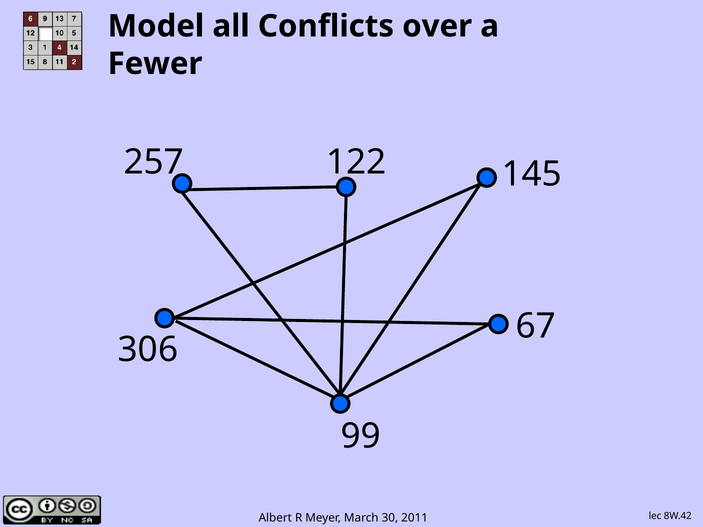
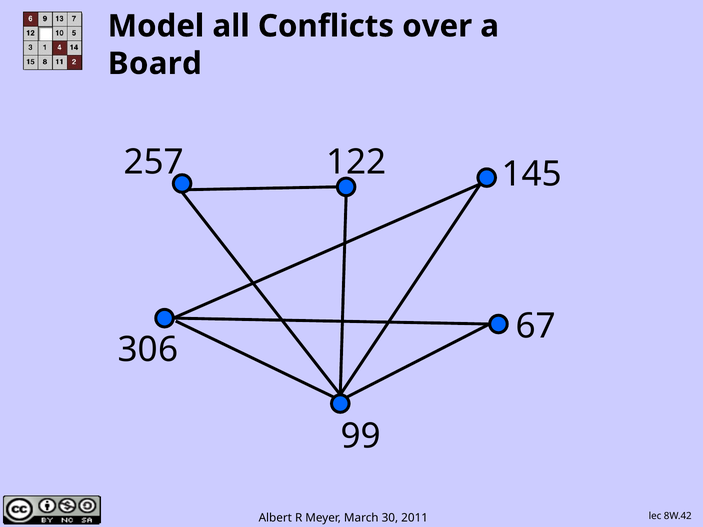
Fewer: Fewer -> Board
